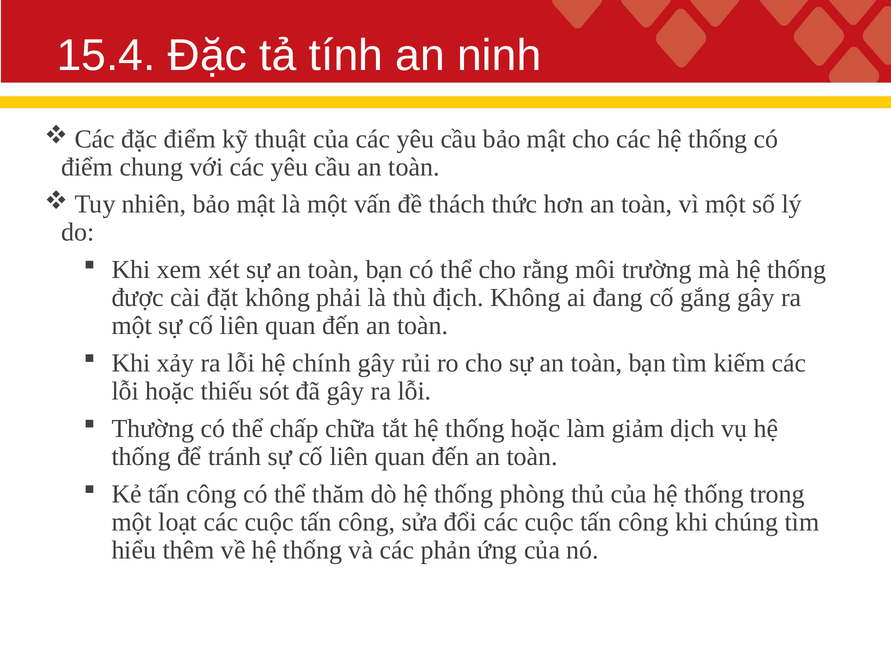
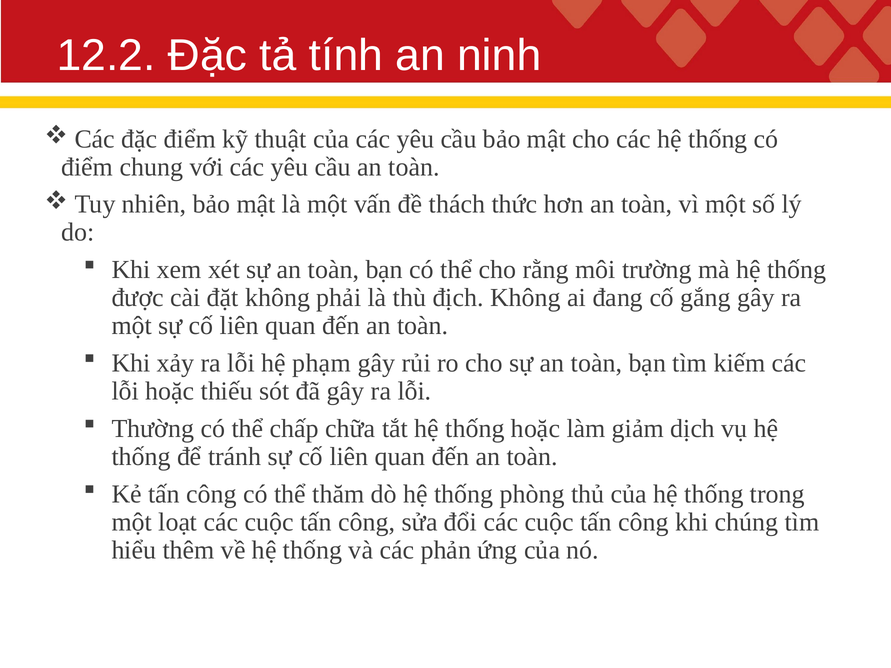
15.4: 15.4 -> 12.2
chính: chính -> phạm
